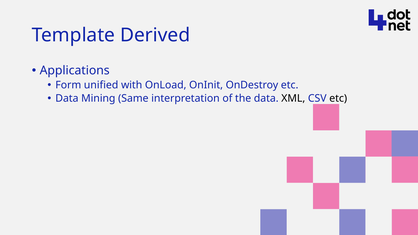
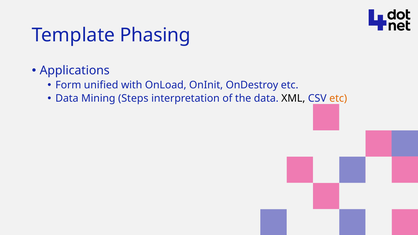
Derived: Derived -> Phasing
Same: Same -> Steps
etc at (338, 99) colour: black -> orange
